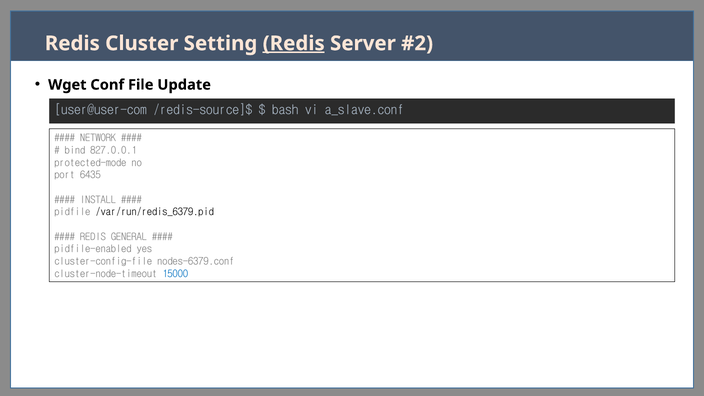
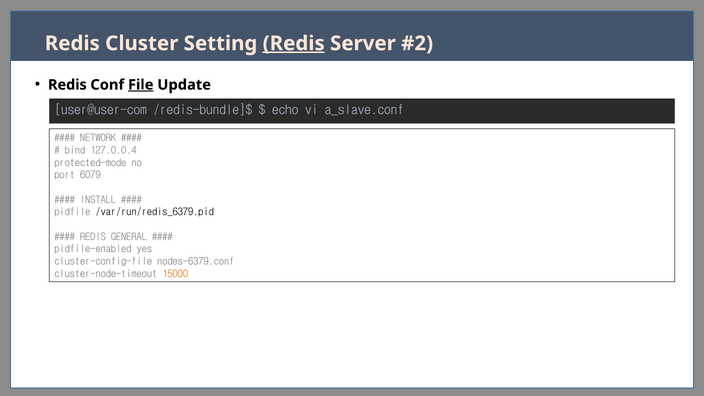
Wget at (67, 85): Wget -> Redis
File underline: none -> present
/redis-source]$: /redis-source]$ -> /redis-bundle]$
bash: bash -> echo
827.0.0.1: 827.0.0.1 -> 127.0.0.4
6435: 6435 -> 6079
15000 colour: blue -> orange
